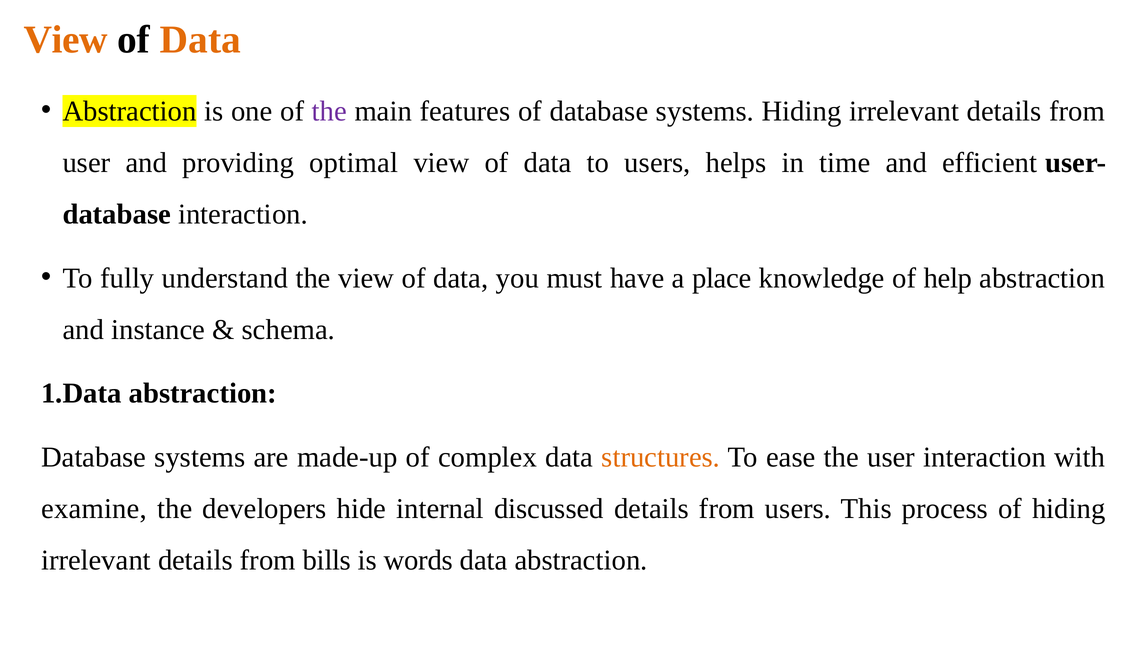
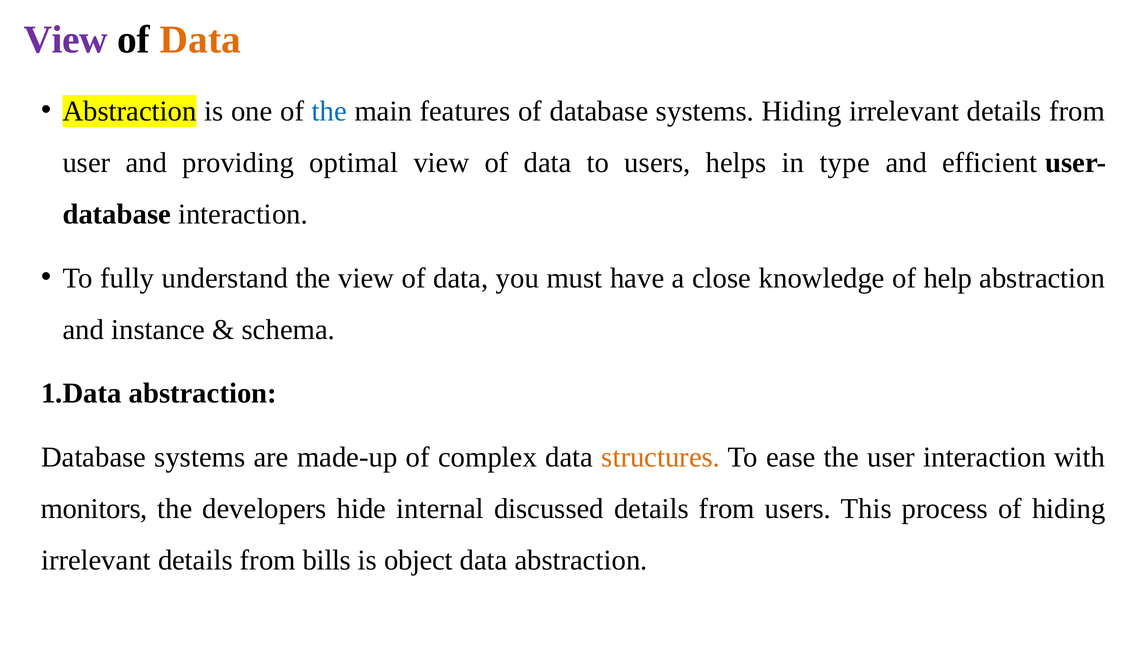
View at (66, 40) colour: orange -> purple
the at (329, 111) colour: purple -> blue
time: time -> type
place: place -> close
examine: examine -> monitors
words: words -> object
